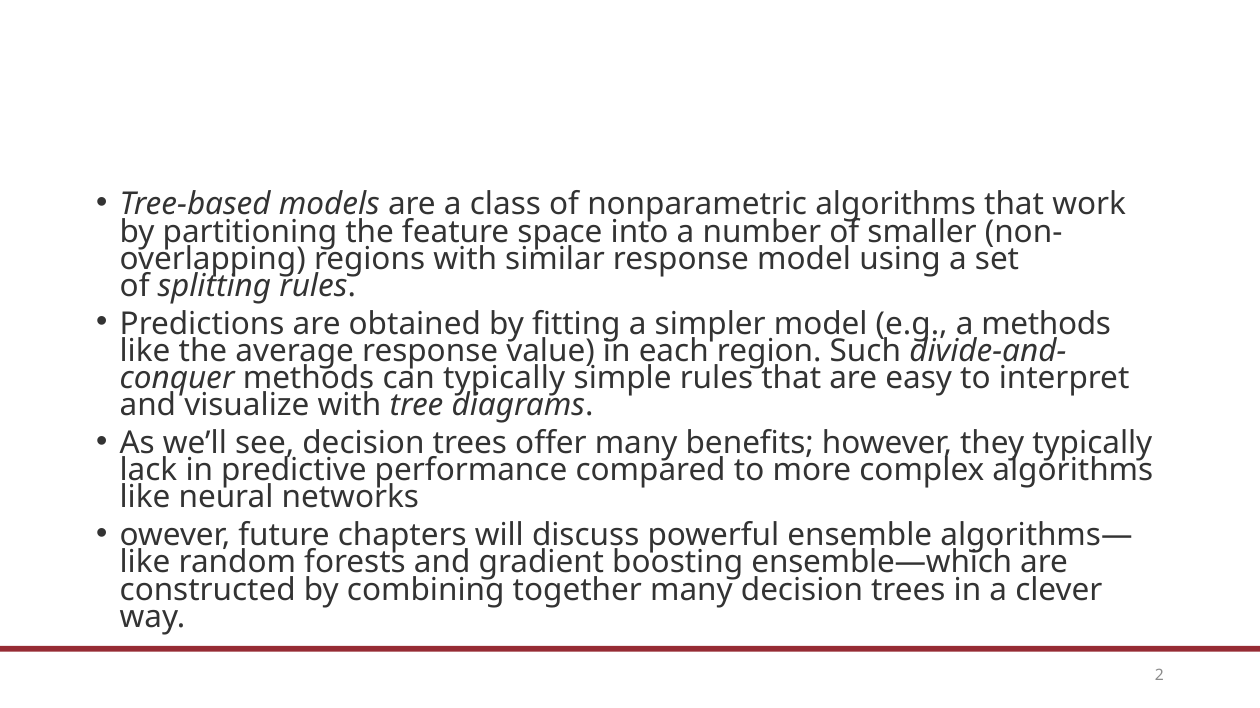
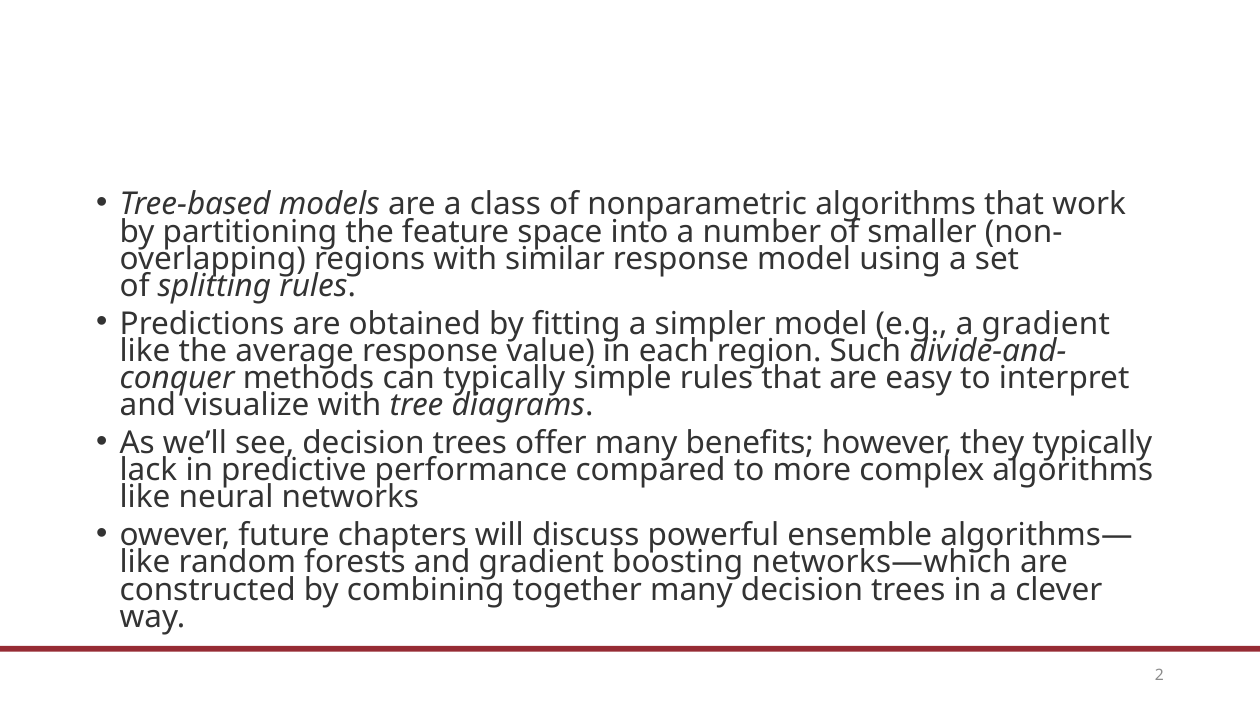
a methods: methods -> gradient
ensemble—which: ensemble—which -> networks—which
